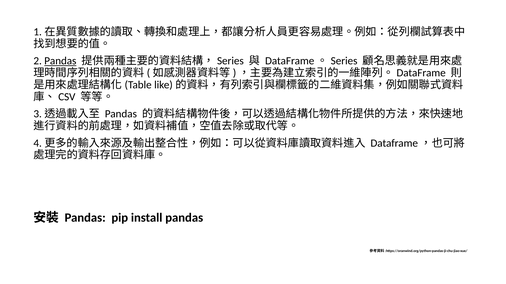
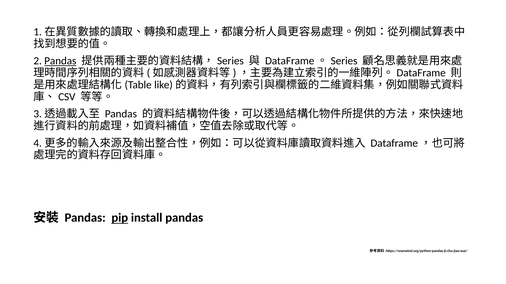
pip underline: none -> present
